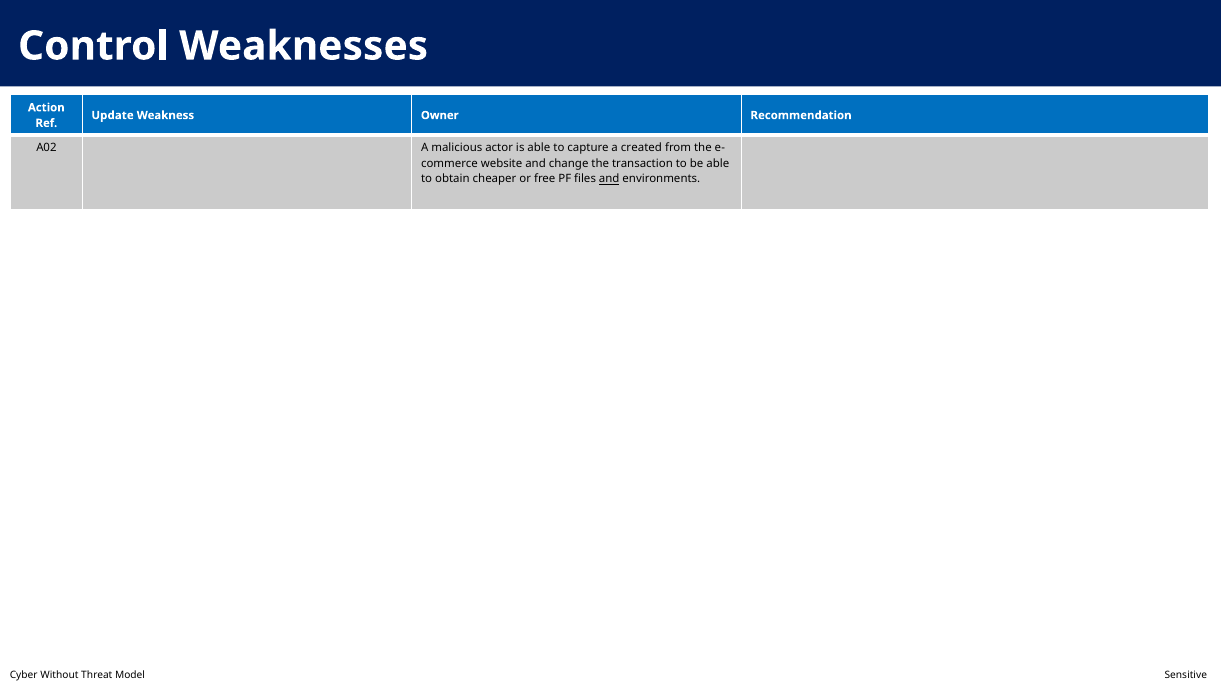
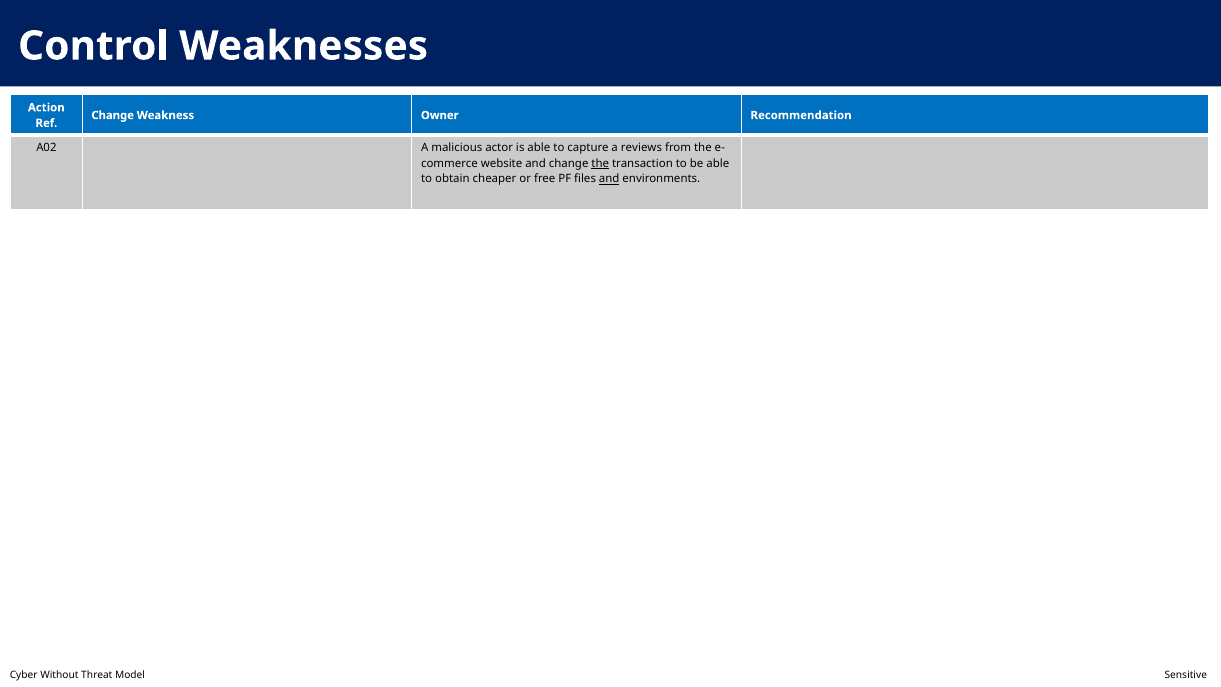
Update at (113, 115): Update -> Change
created: created -> reviews
the at (600, 163) underline: none -> present
